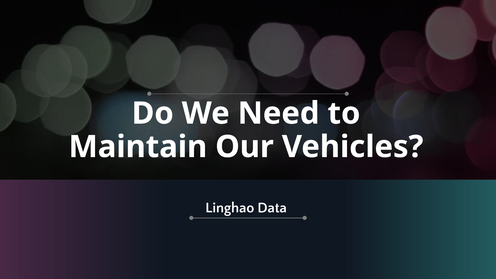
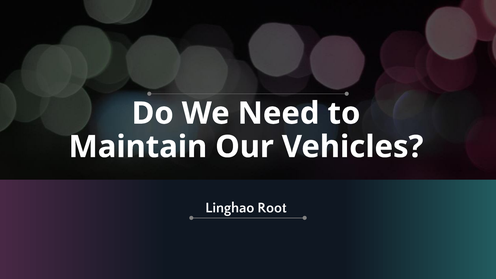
Data: Data -> Root
